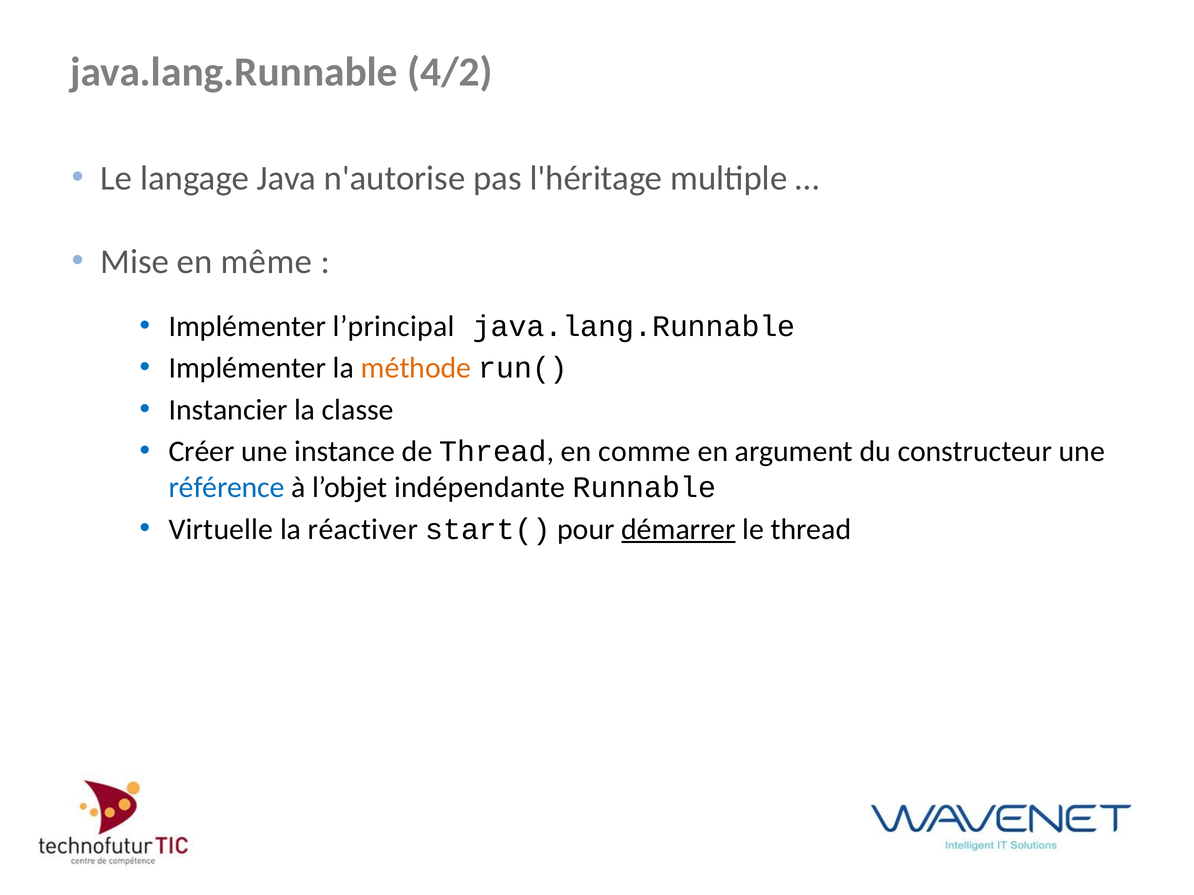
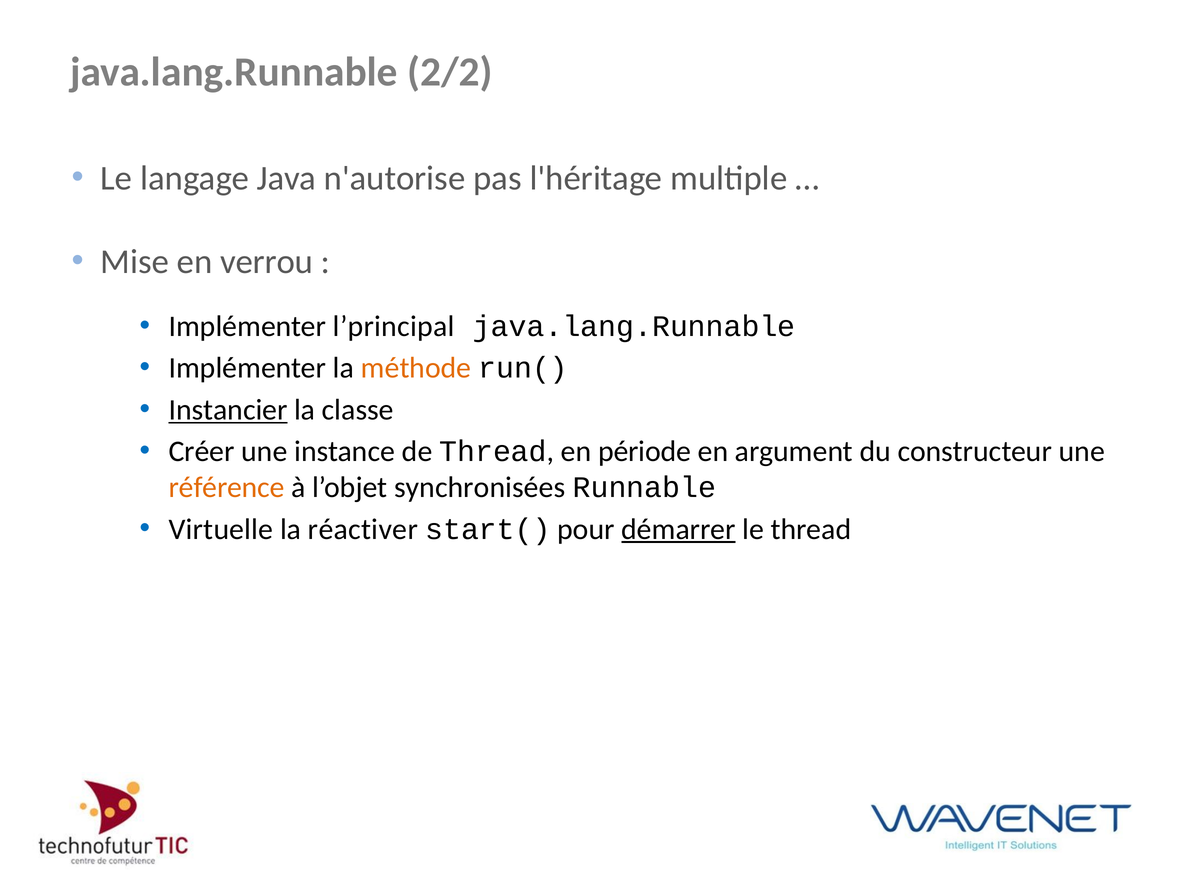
4/2: 4/2 -> 2/2
même: même -> verrou
Instancier underline: none -> present
comme: comme -> période
référence colour: blue -> orange
indépendante: indépendante -> synchronisées
